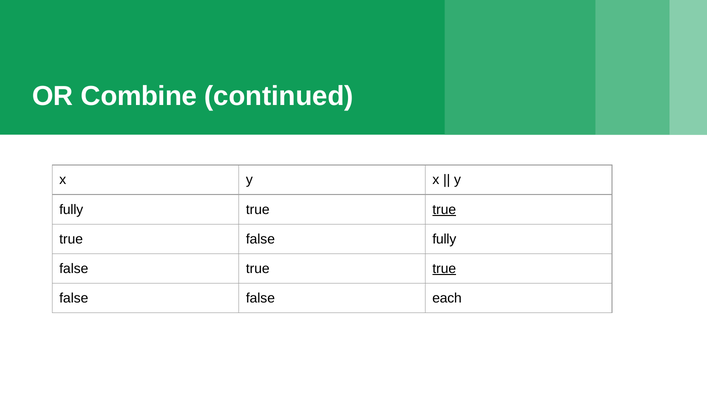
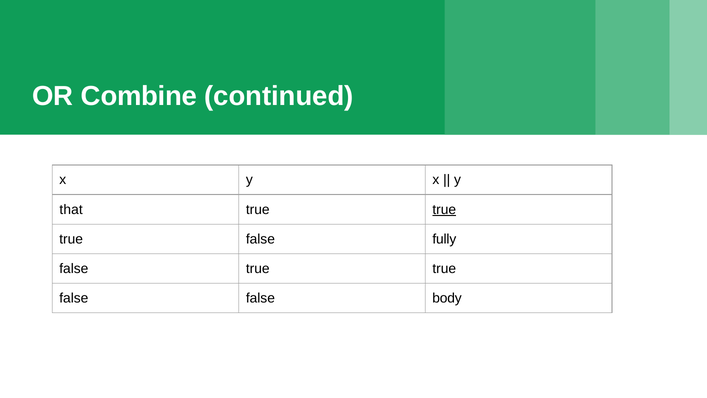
fully at (71, 209): fully -> that
true at (444, 268) underline: present -> none
each: each -> body
